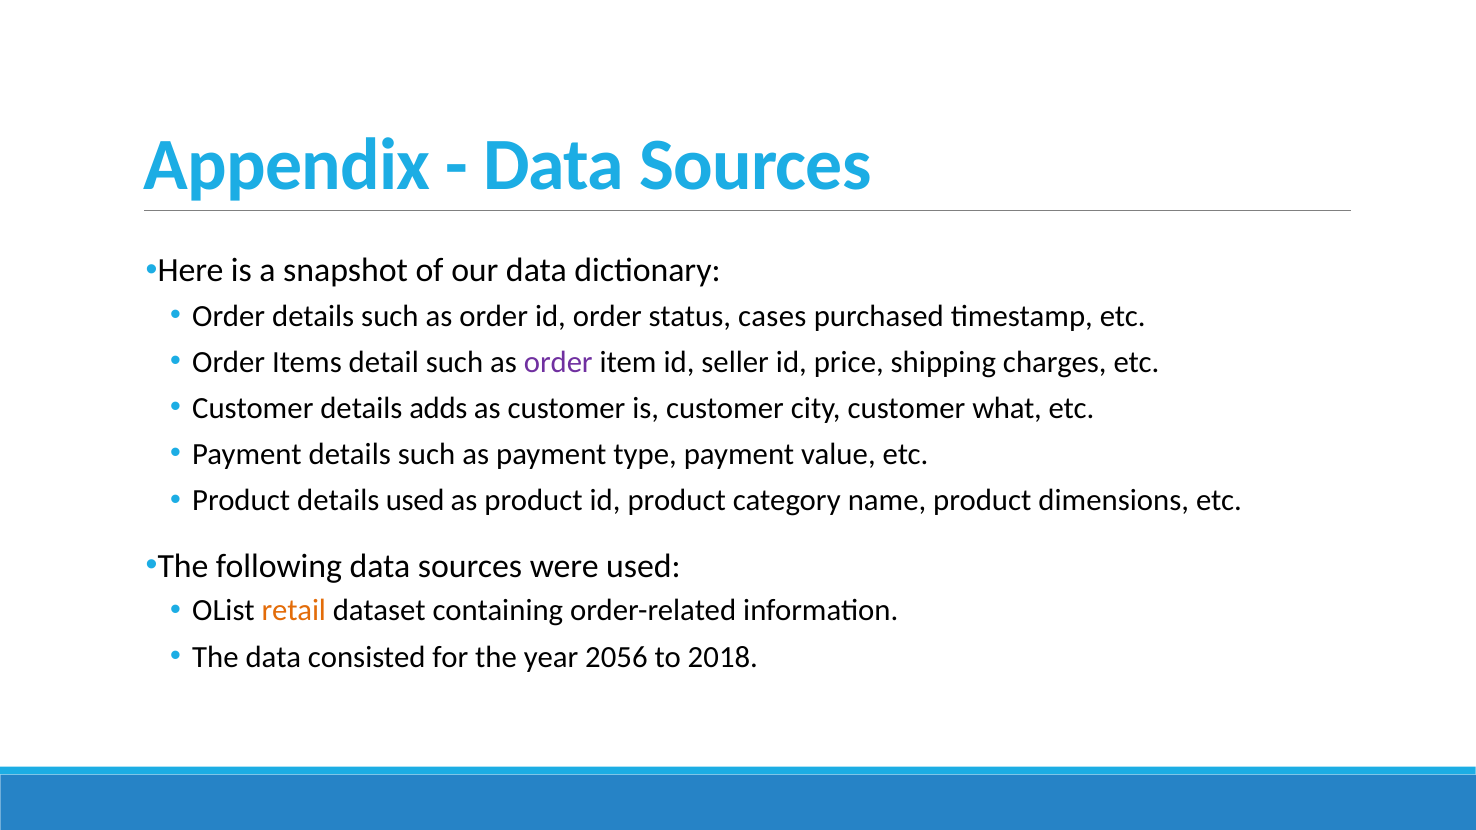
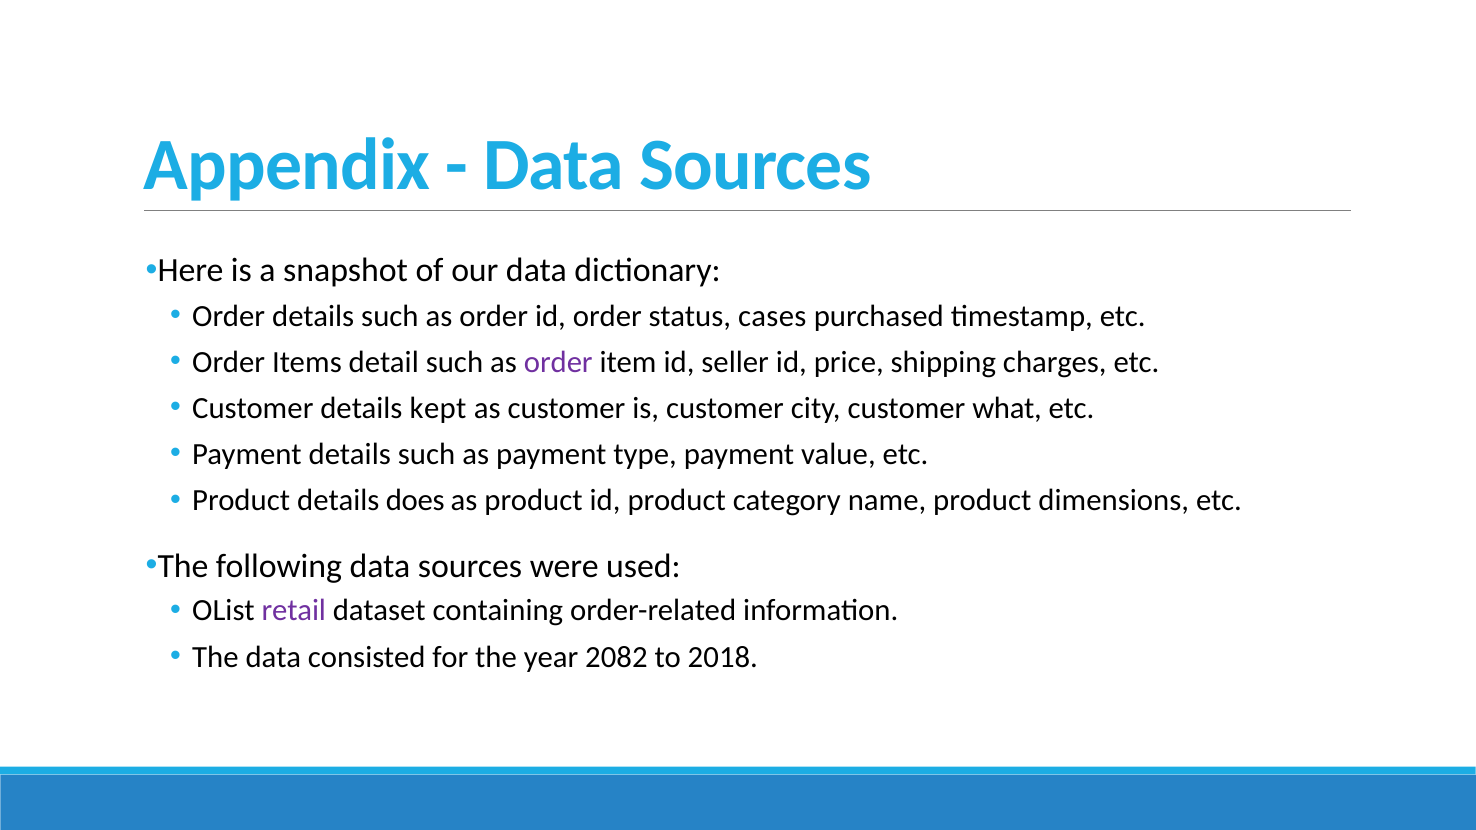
adds: adds -> kept
details used: used -> does
retail colour: orange -> purple
2056: 2056 -> 2082
